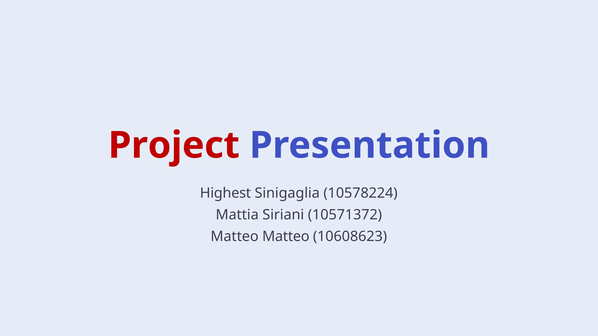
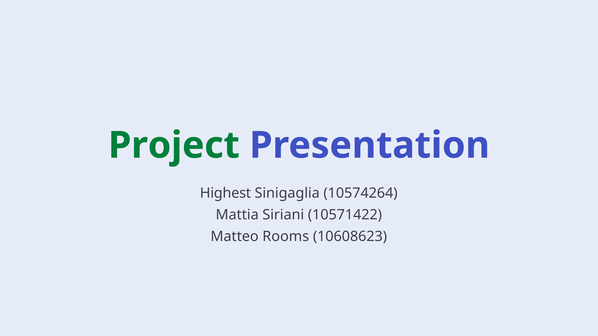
Project colour: red -> green
10578224: 10578224 -> 10574264
10571372: 10571372 -> 10571422
Matteo Matteo: Matteo -> Rooms
